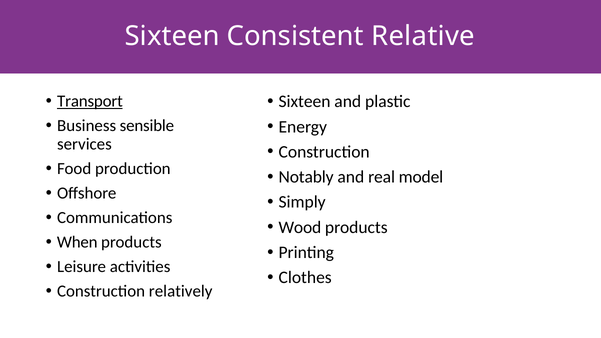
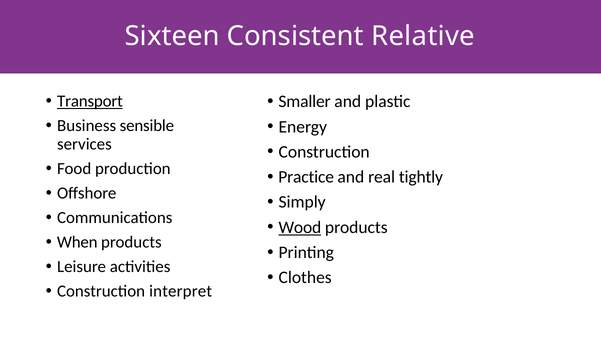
Sixteen at (305, 102): Sixteen -> Smaller
Notably: Notably -> Practice
model: model -> tightly
Wood underline: none -> present
relatively: relatively -> interpret
